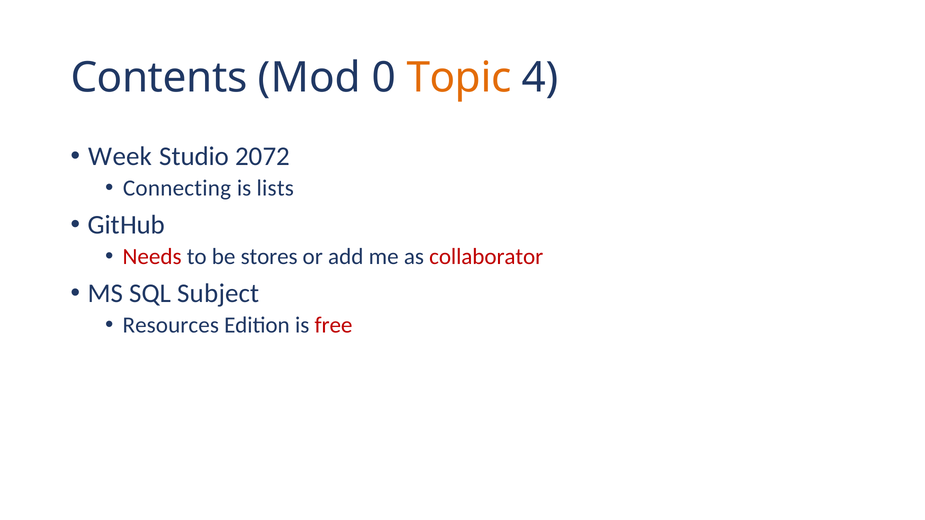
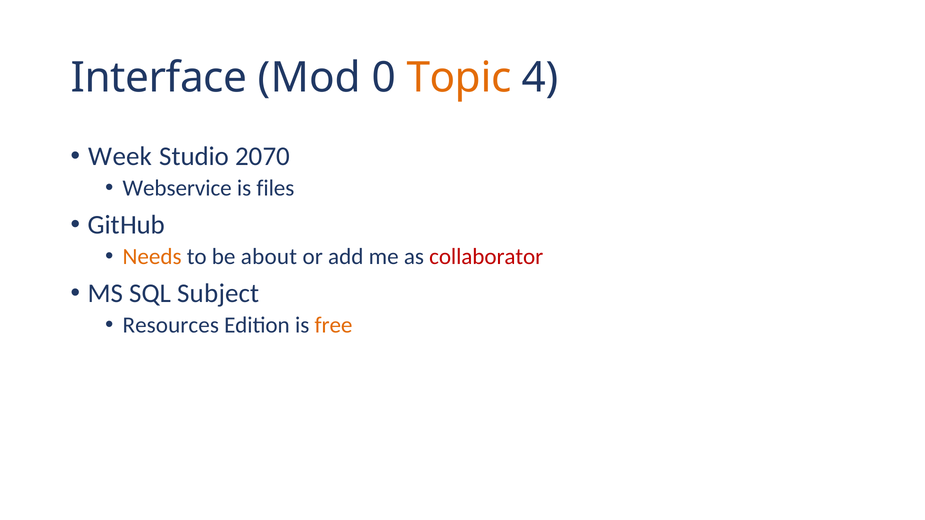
Contents: Contents -> Interface
2072: 2072 -> 2070
Connecting: Connecting -> Webservice
lists: lists -> files
Needs colour: red -> orange
stores: stores -> about
free colour: red -> orange
